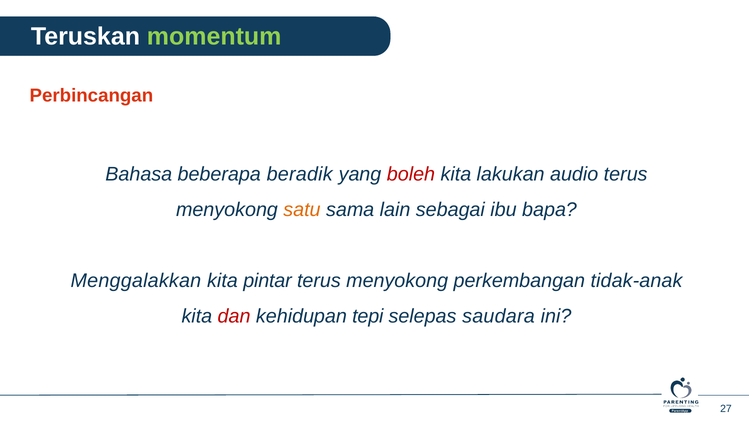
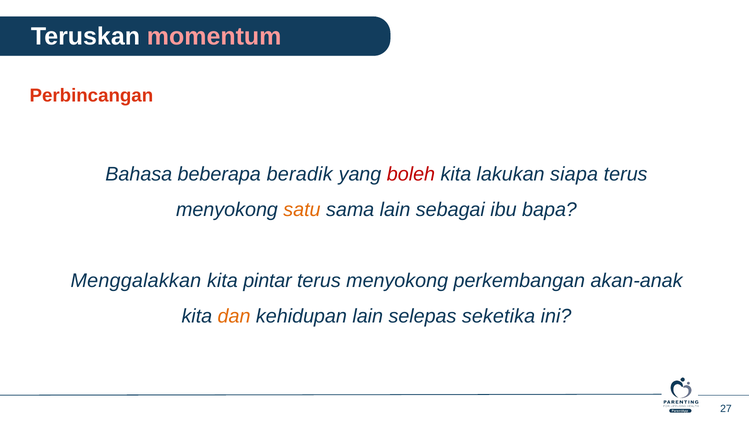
momentum colour: light green -> pink
audio: audio -> siapa
tidak-anak: tidak-anak -> akan-anak
dan colour: red -> orange
kehidupan tepi: tepi -> lain
saudara: saudara -> seketika
